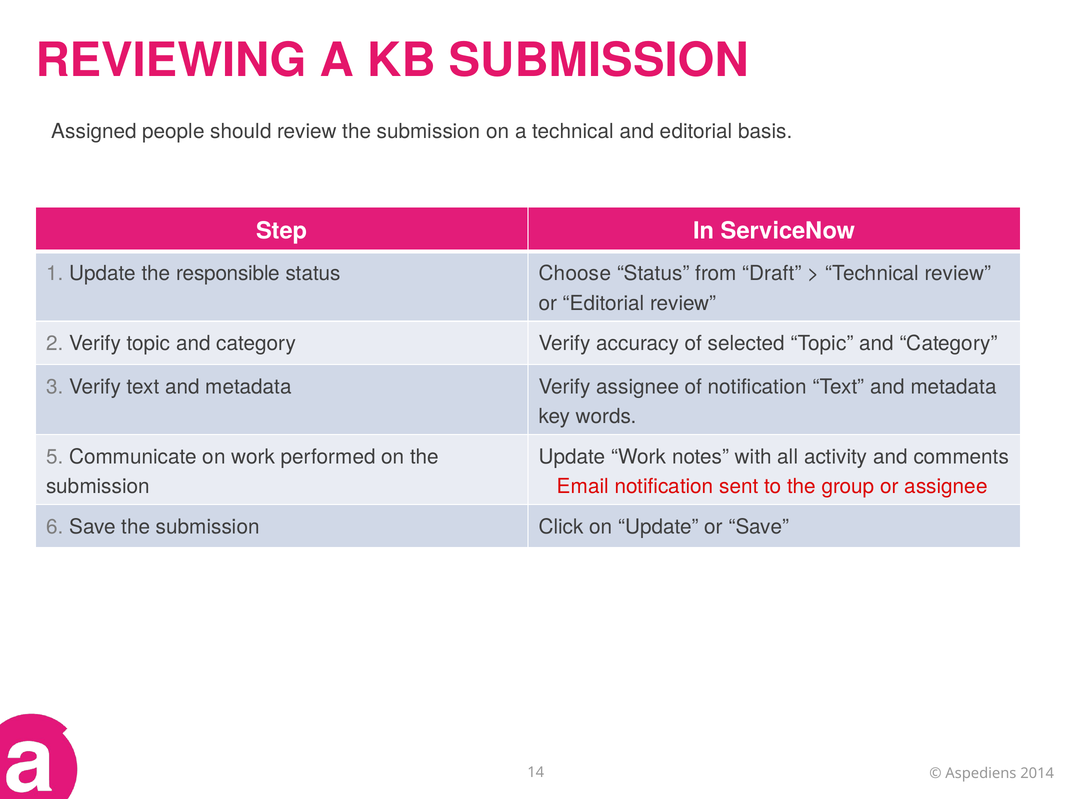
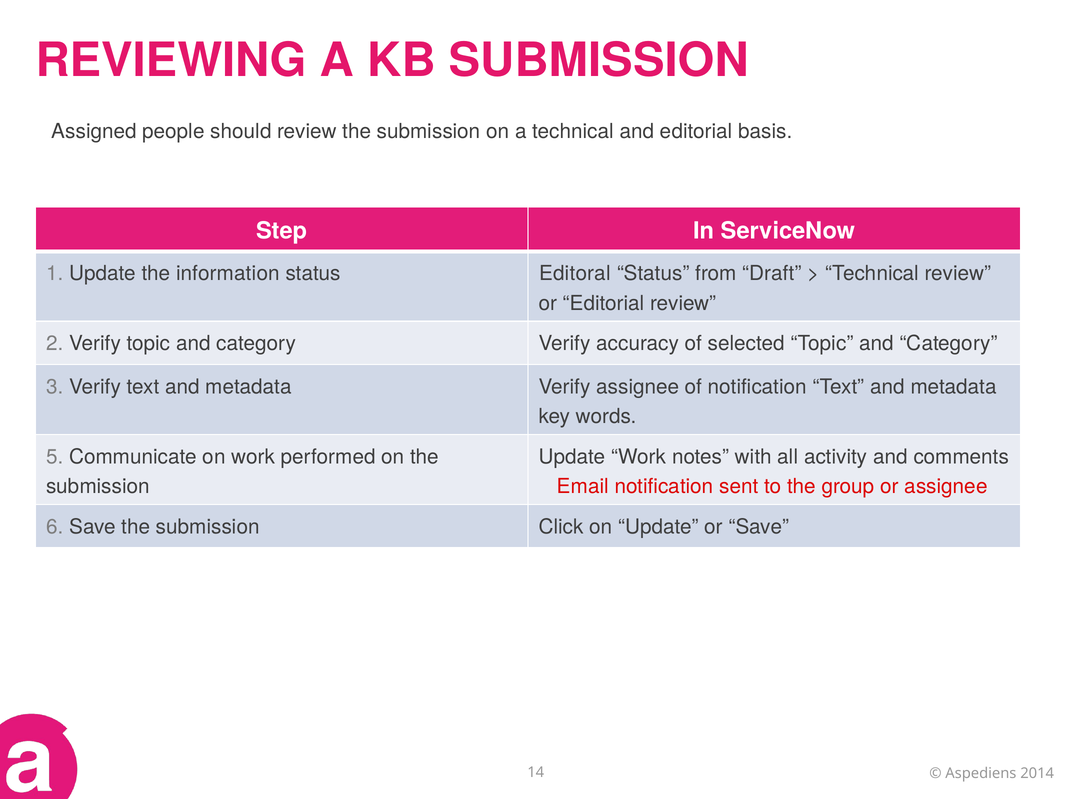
responsible: responsible -> information
Choose: Choose -> Editoral
